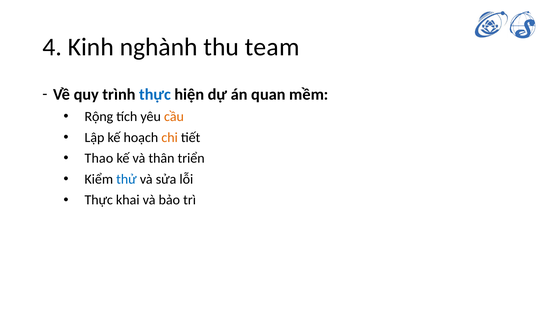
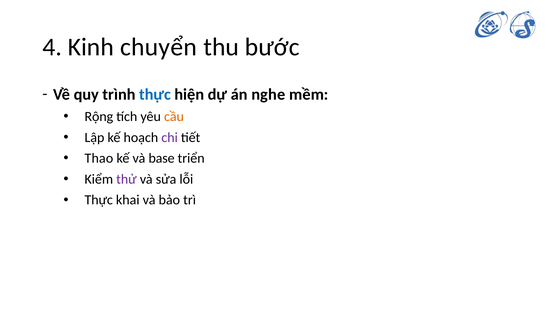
nghành: nghành -> chuyển
team: team -> bước
quan: quan -> nghe
chi colour: orange -> purple
thân: thân -> base
thử colour: blue -> purple
